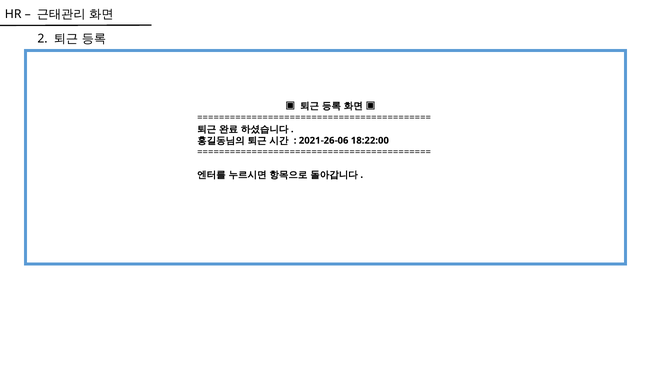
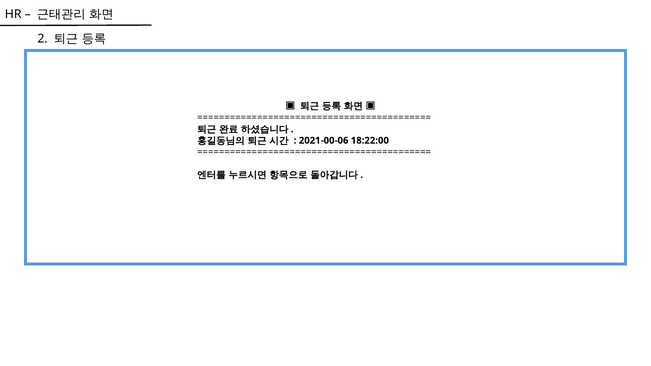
2021-26-06: 2021-26-06 -> 2021-00-06
